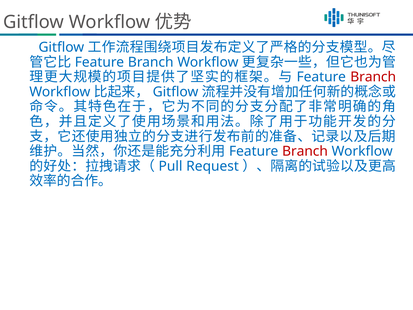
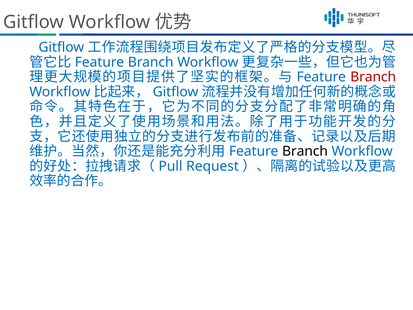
Branch at (305, 151) colour: red -> black
